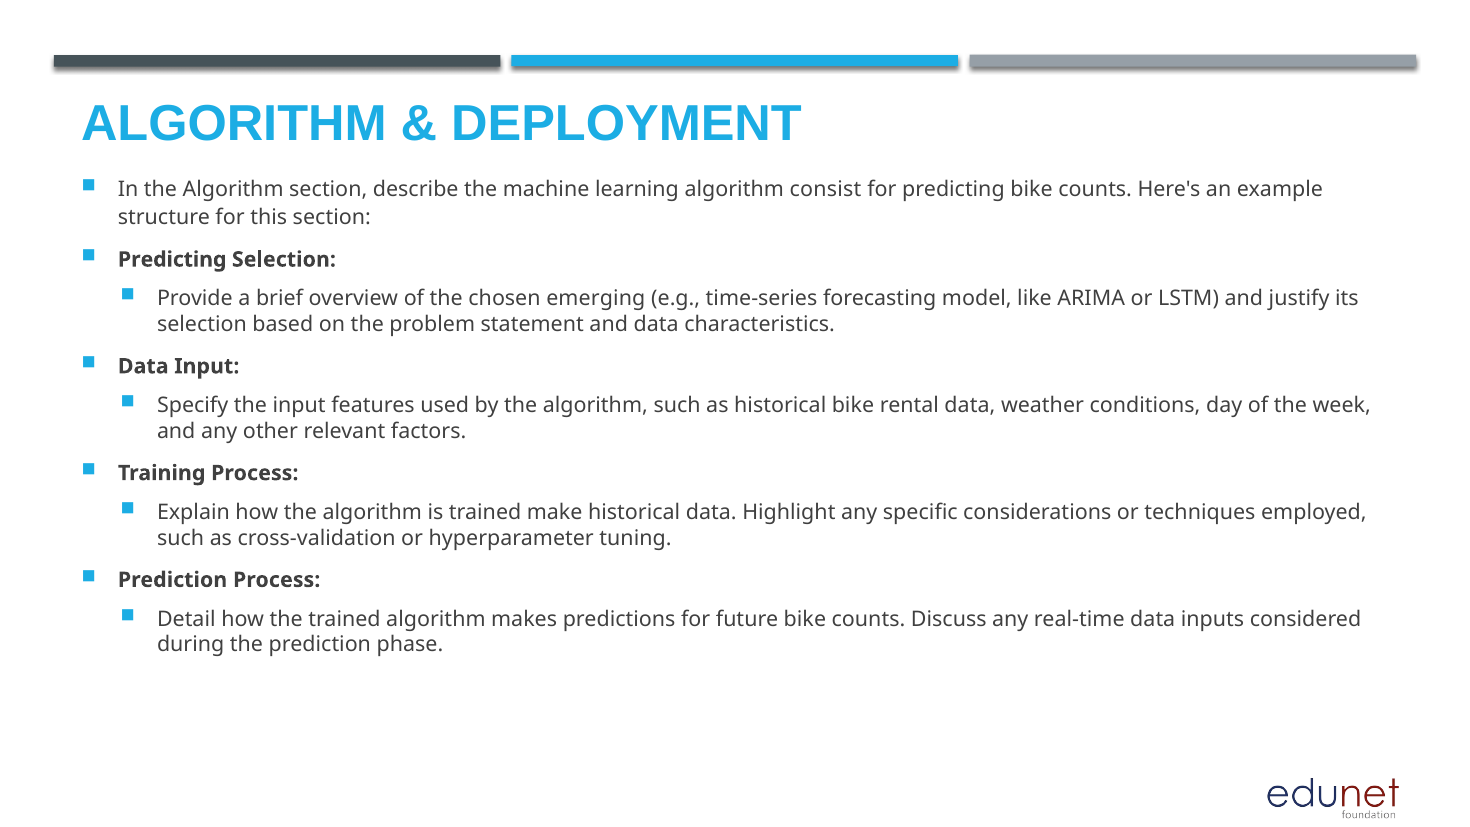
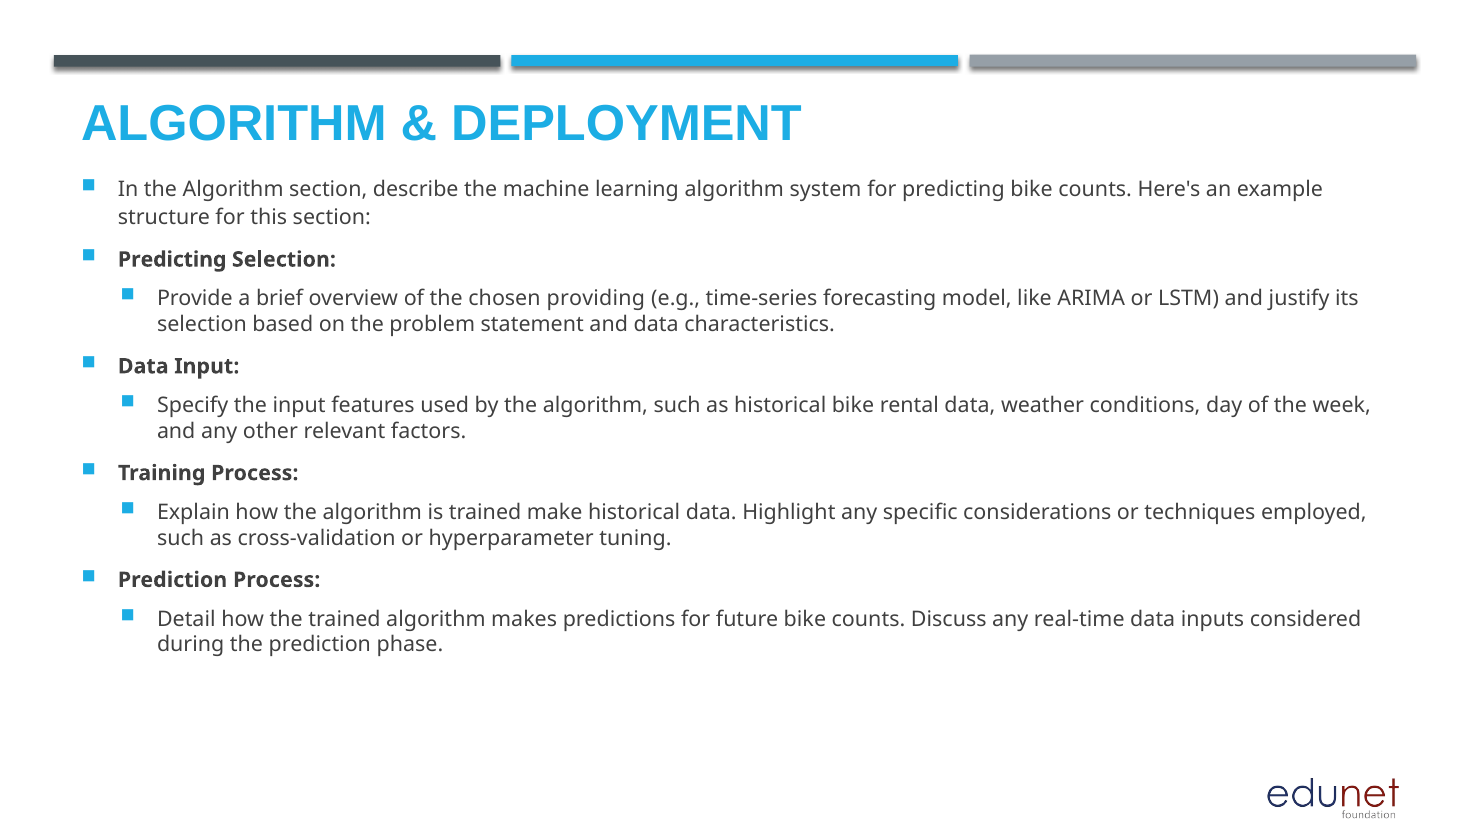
consist: consist -> system
emerging: emerging -> providing
